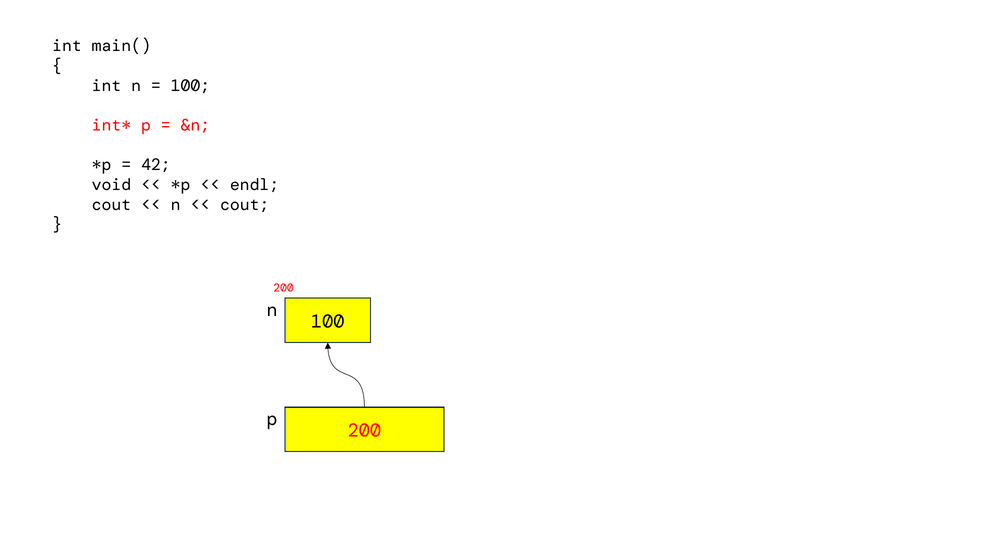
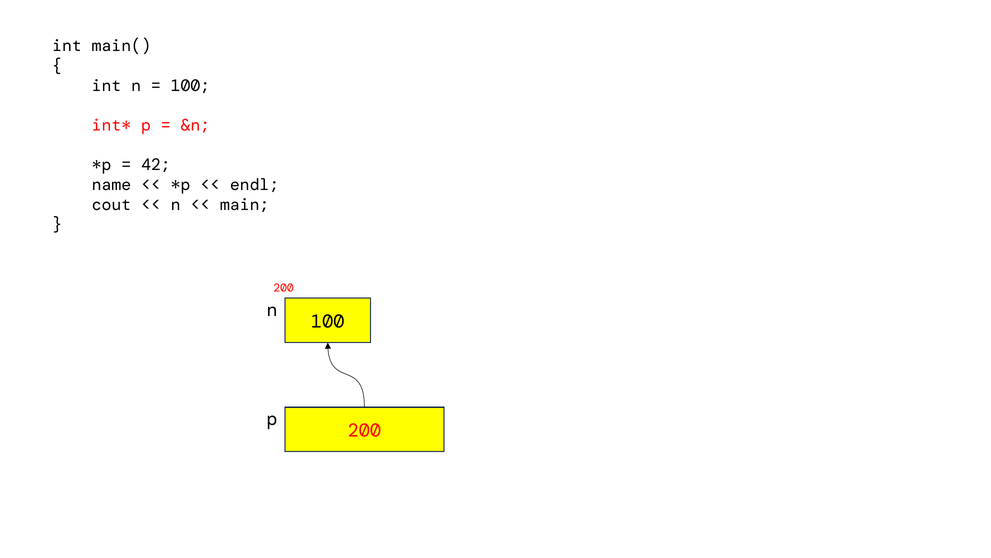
void: void -> name
cout at (245, 204): cout -> main
